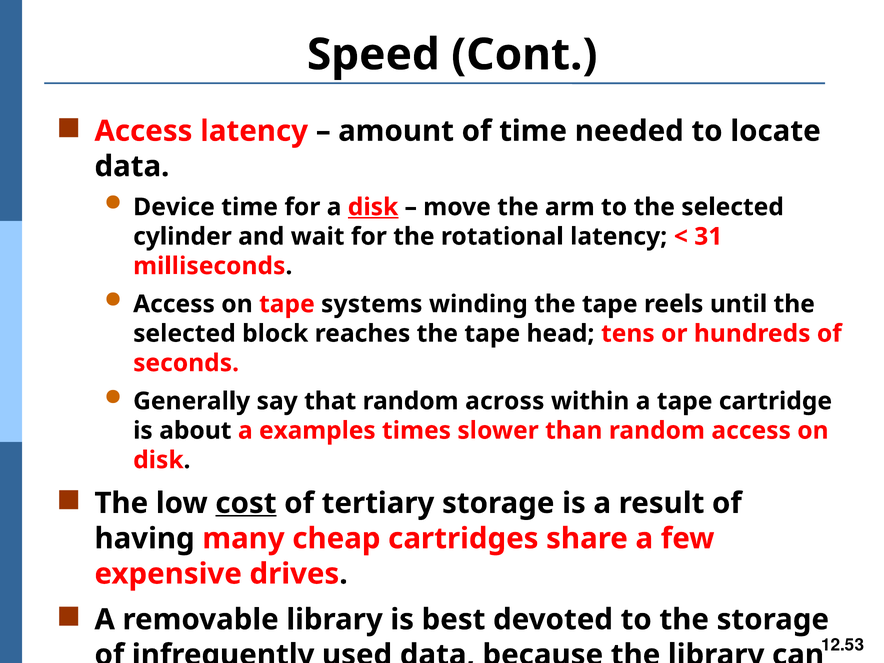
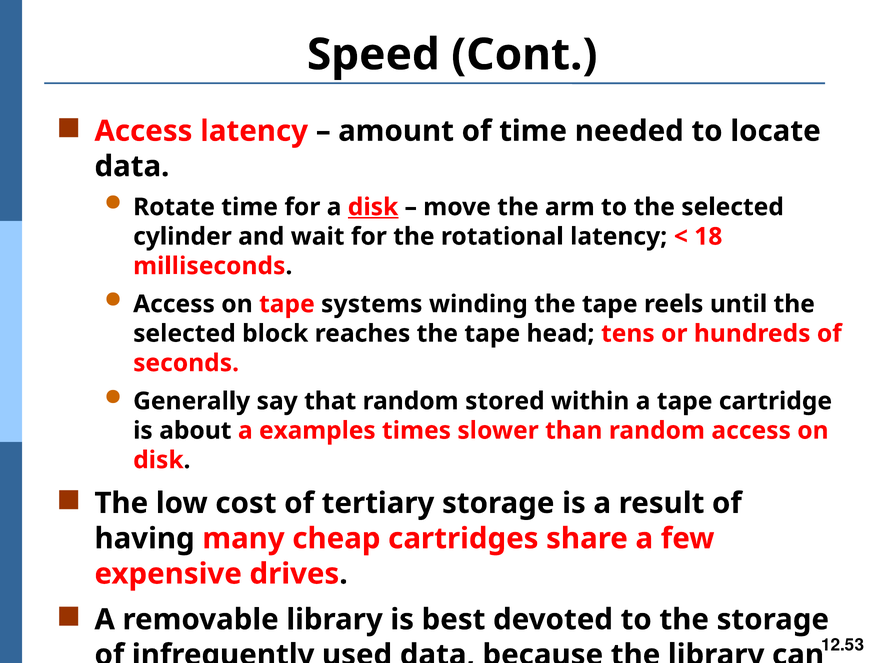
Device: Device -> Rotate
31: 31 -> 18
across: across -> stored
cost underline: present -> none
